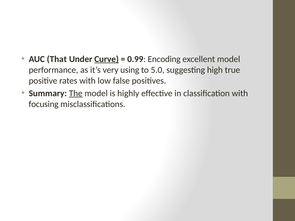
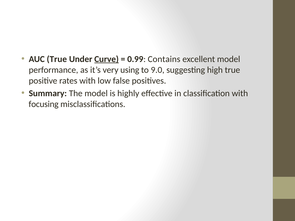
AUC That: That -> True
Encoding: Encoding -> Contains
5.0: 5.0 -> 9.0
The underline: present -> none
